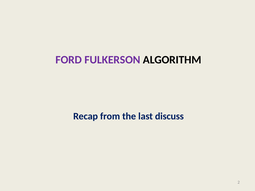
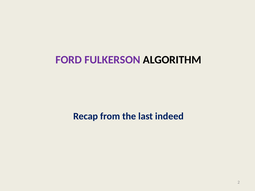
discuss: discuss -> indeed
